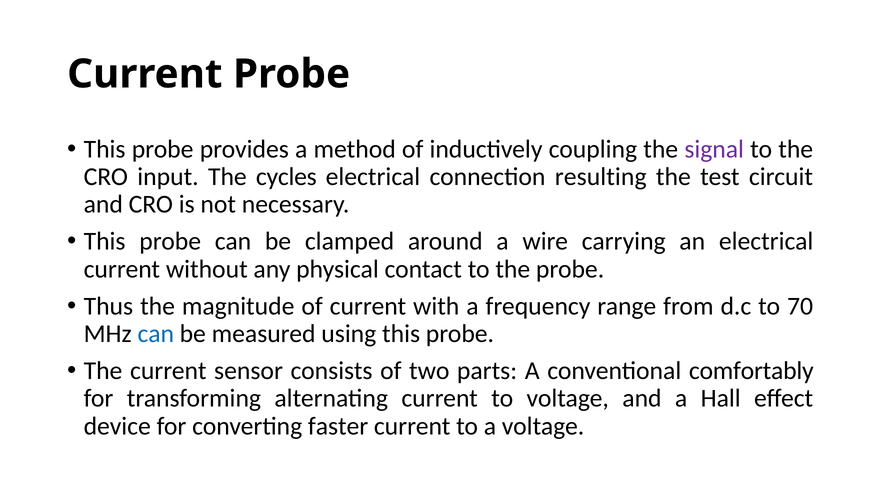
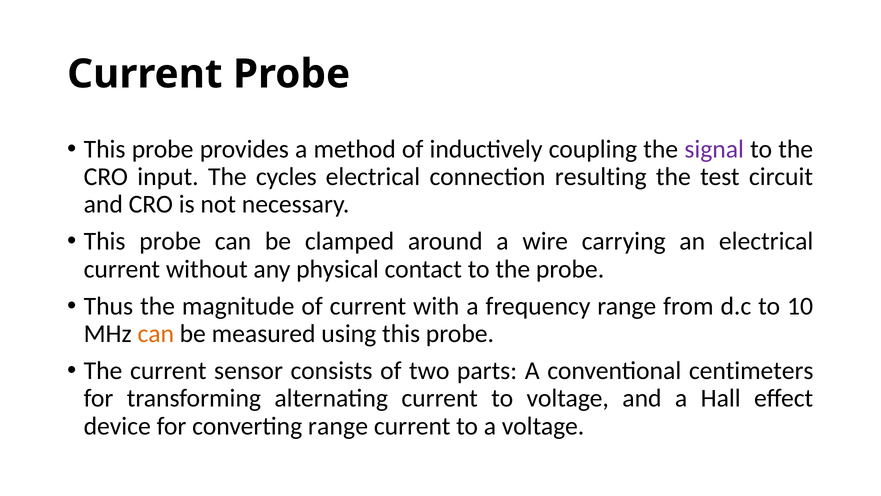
70: 70 -> 10
can at (156, 333) colour: blue -> orange
comfortably: comfortably -> centimeters
converting faster: faster -> range
